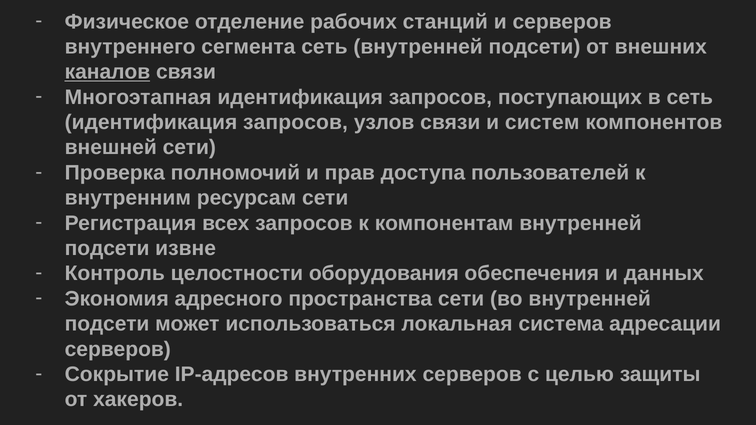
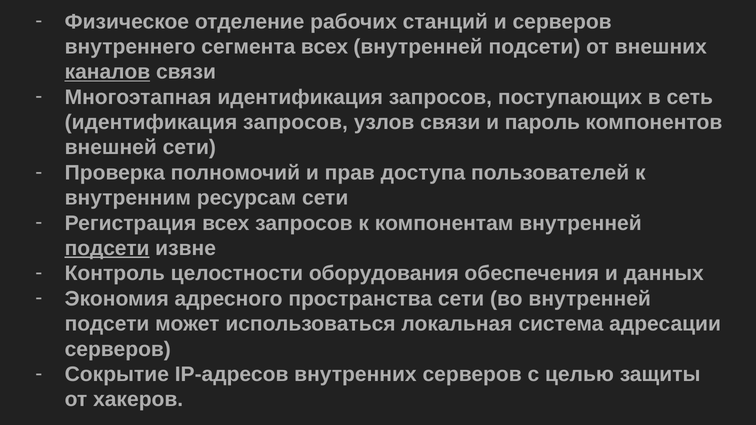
сегмента сеть: сеть -> всех
систем: систем -> пароль
подсети at (107, 248) underline: none -> present
